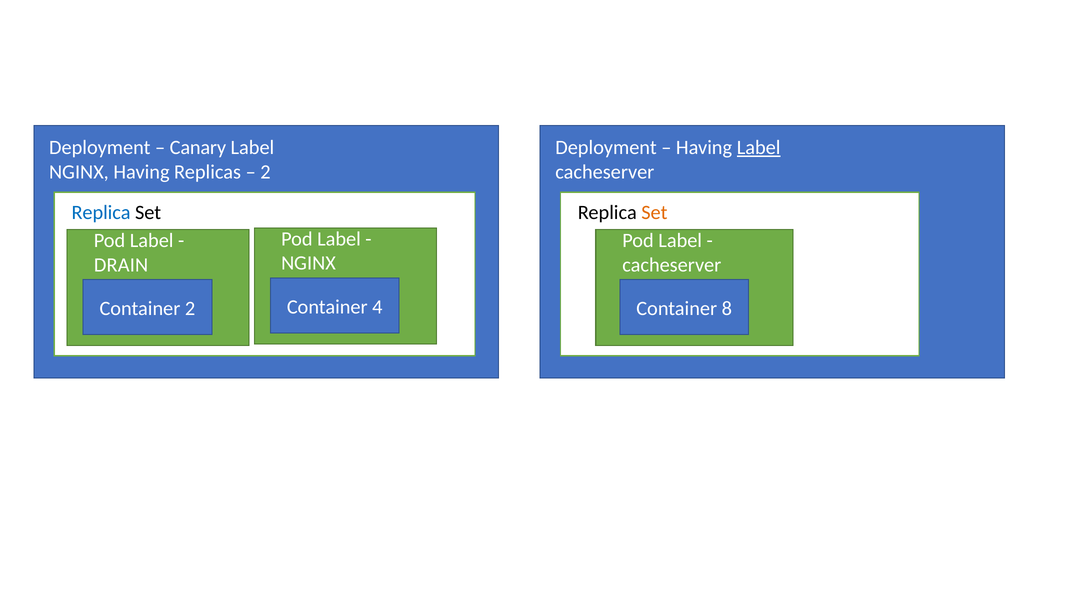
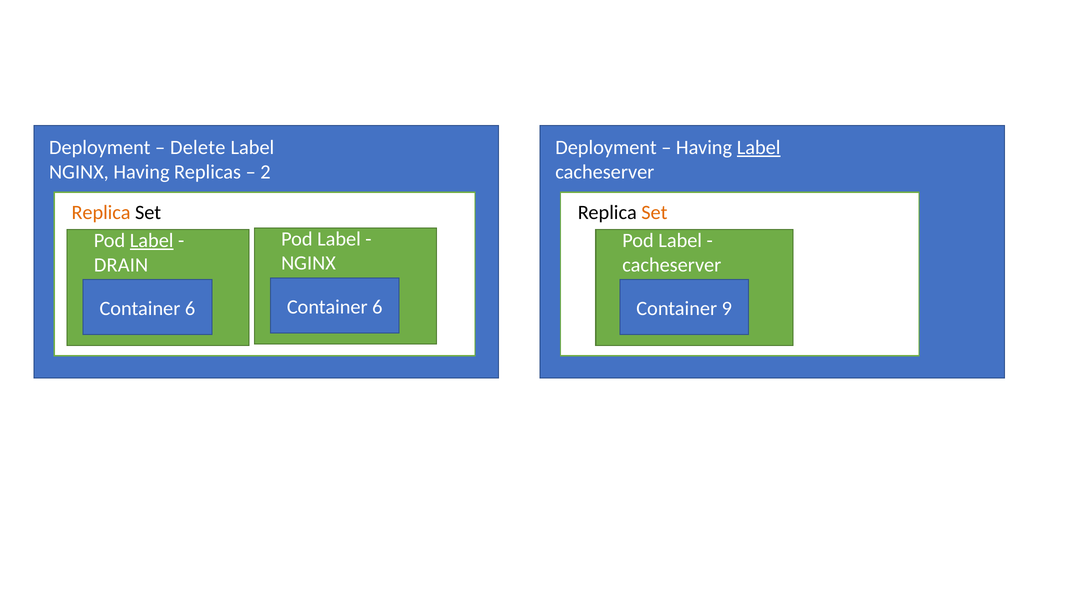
Canary: Canary -> Delete
Replica at (101, 212) colour: blue -> orange
Label at (152, 241) underline: none -> present
4 at (377, 307): 4 -> 6
2 at (190, 309): 2 -> 6
8: 8 -> 9
